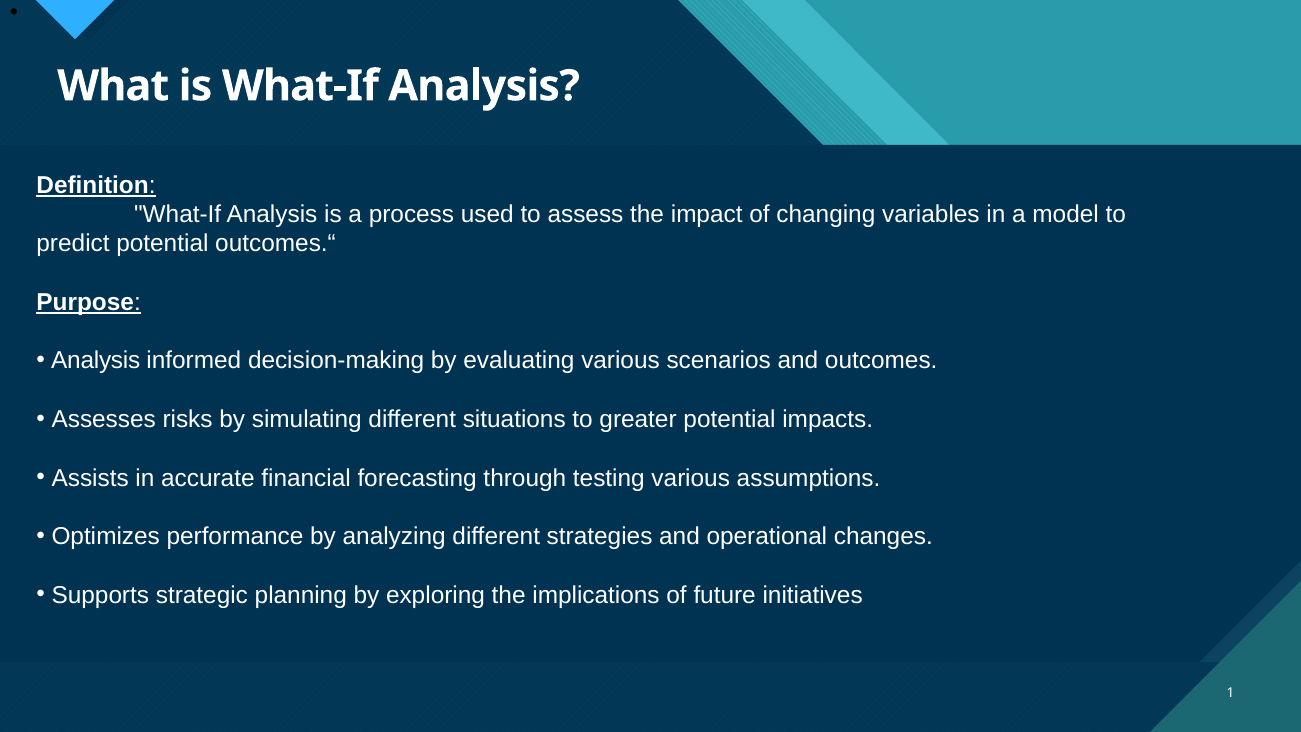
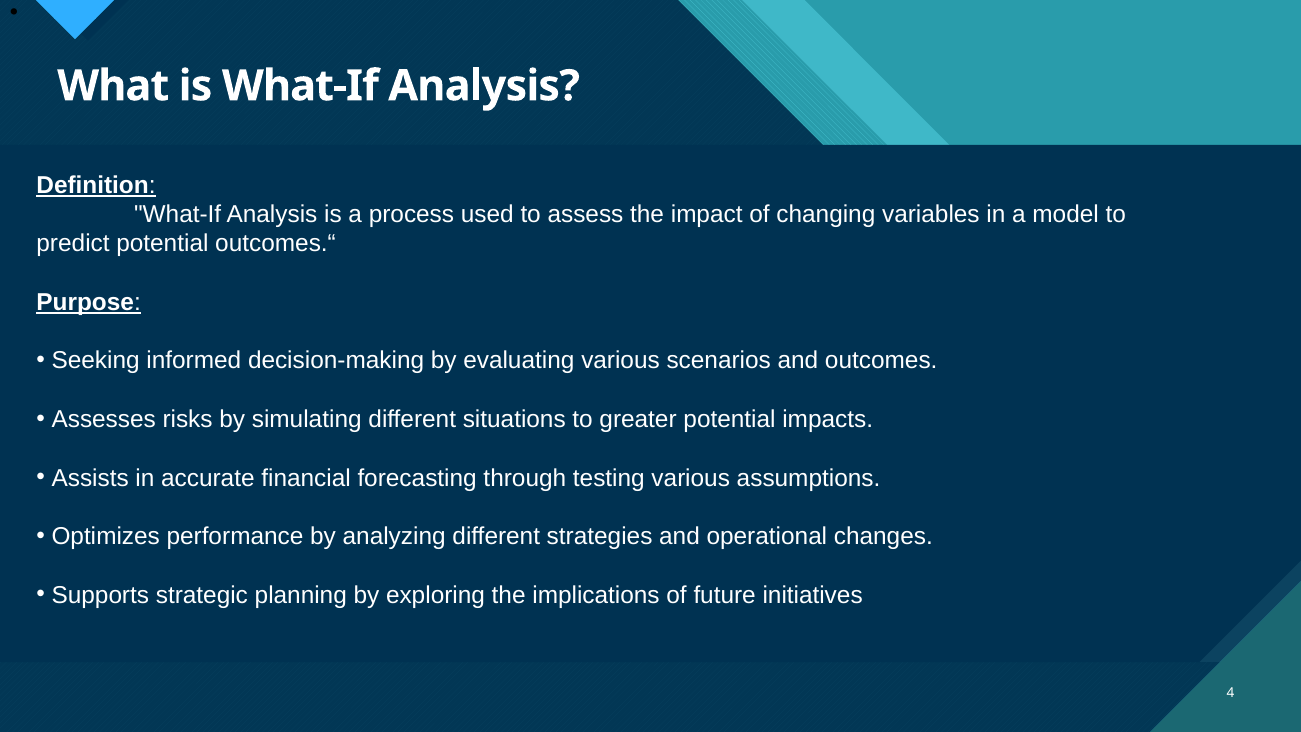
Analysis at (96, 361): Analysis -> Seeking
1: 1 -> 4
